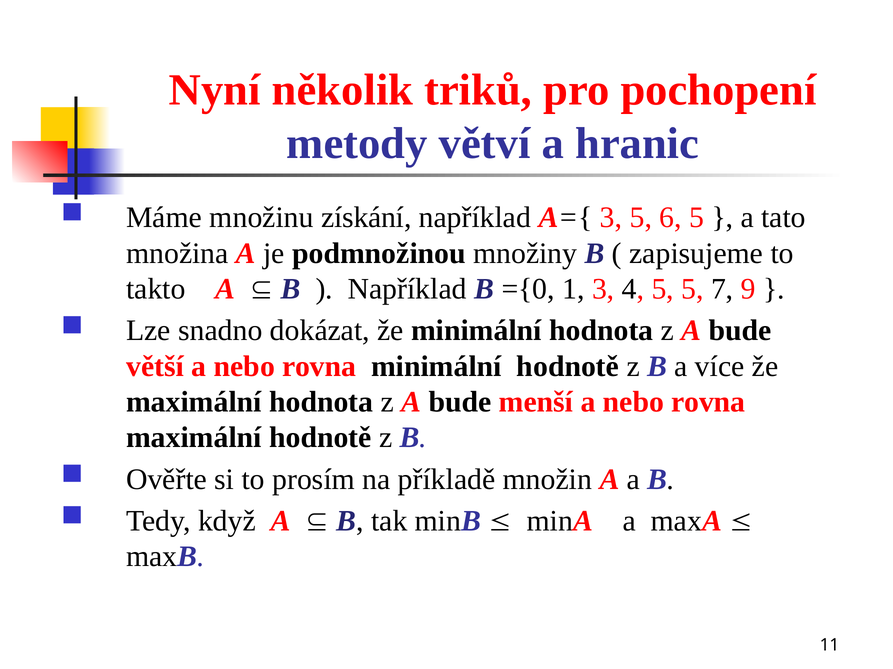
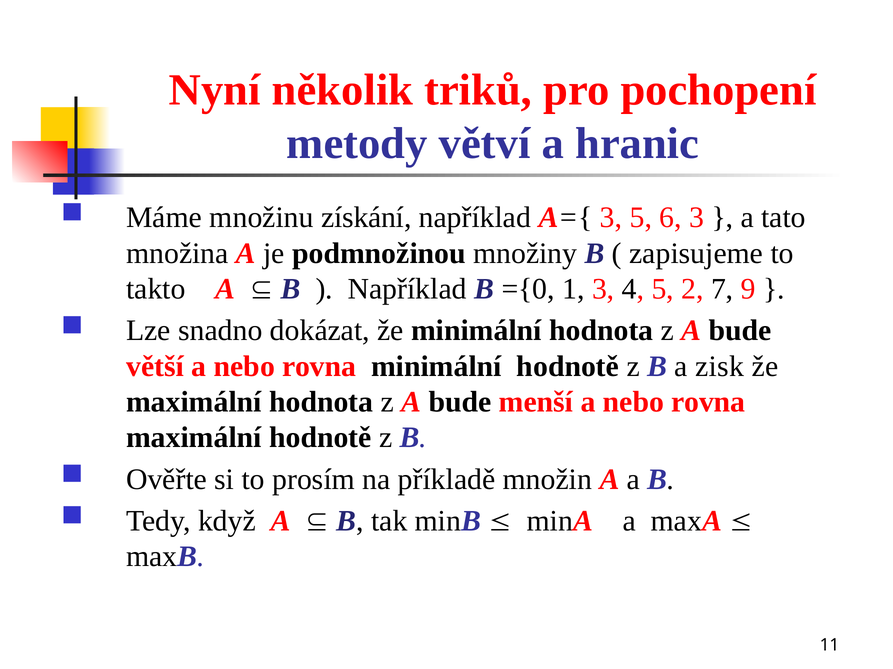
6 5: 5 -> 3
5 5: 5 -> 2
více: více -> zisk
